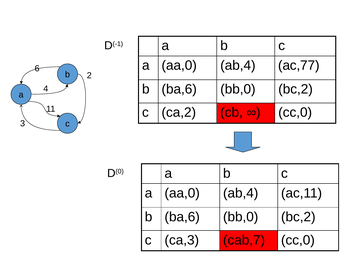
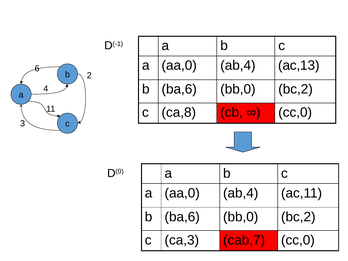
ac,77: ac,77 -> ac,13
ca,2: ca,2 -> ca,8
